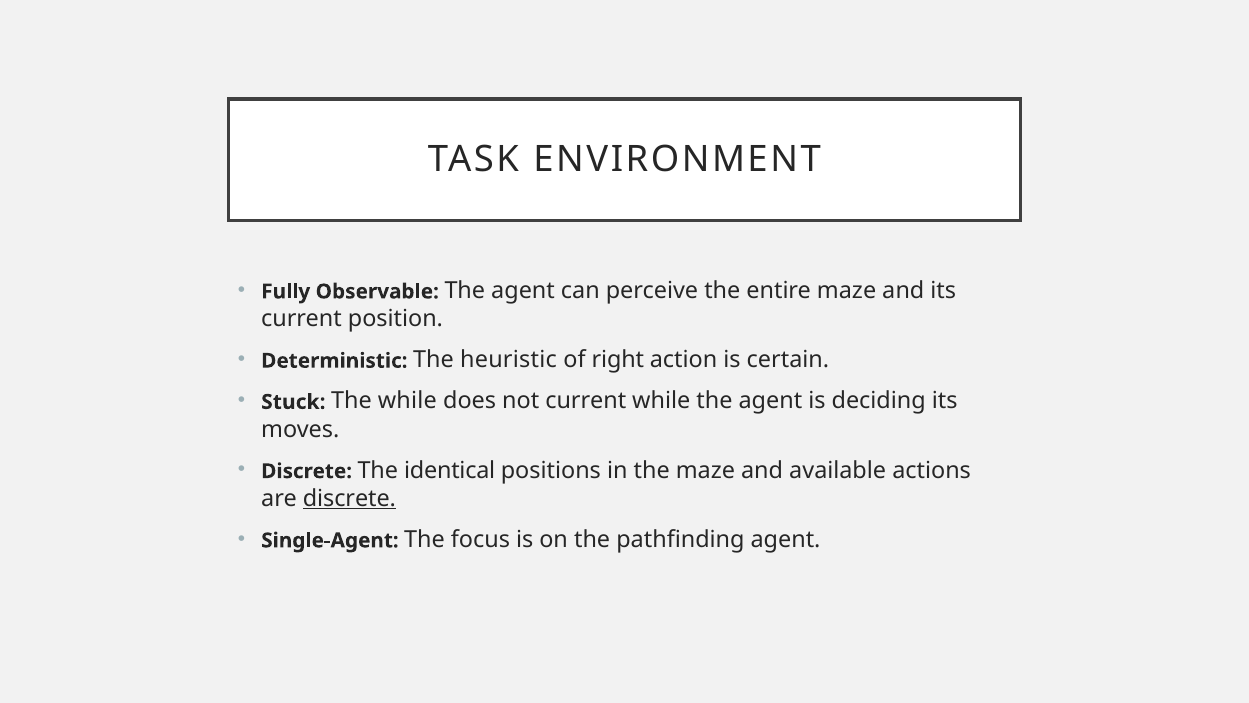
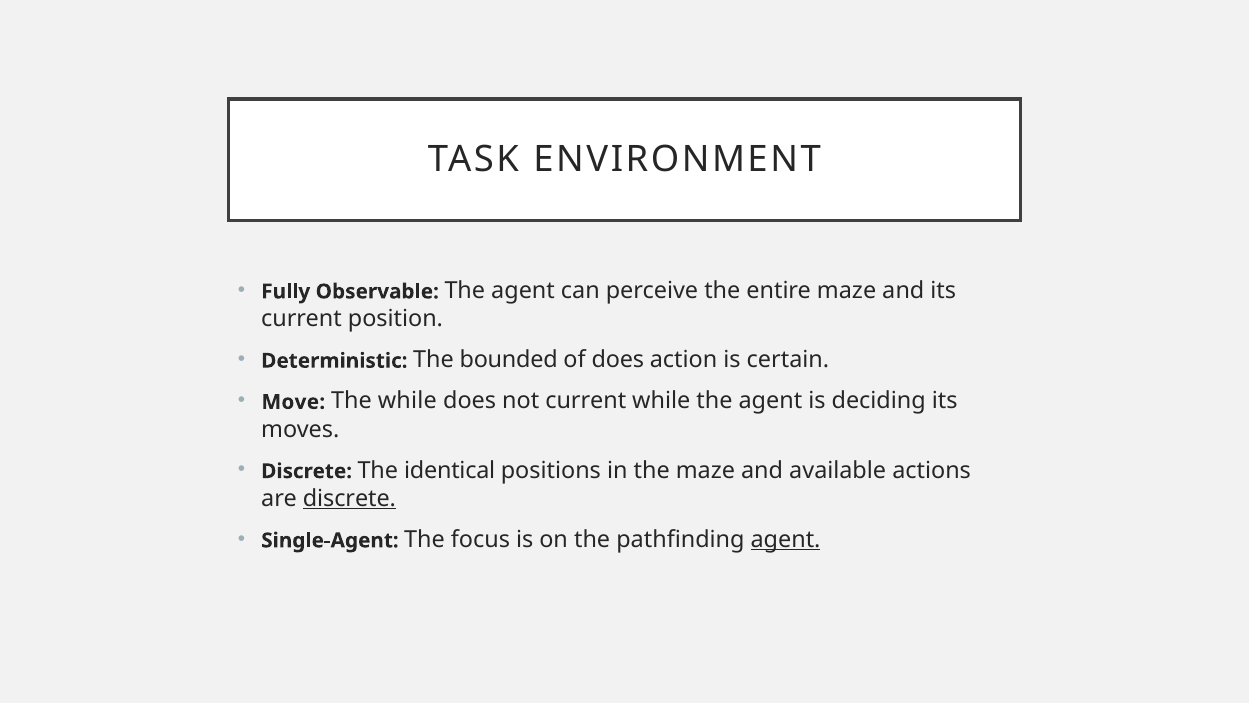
heuristic: heuristic -> bounded
of right: right -> does
Stuck: Stuck -> Move
agent at (786, 539) underline: none -> present
